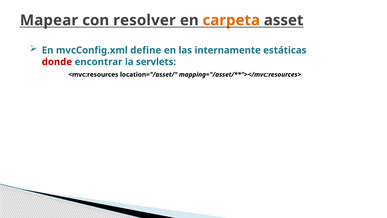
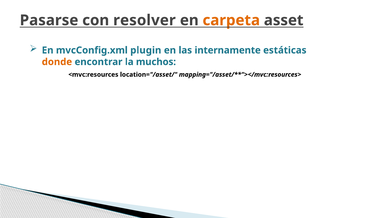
Mapear: Mapear -> Pasarse
define: define -> plugin
donde colour: red -> orange
servlets: servlets -> muchos
